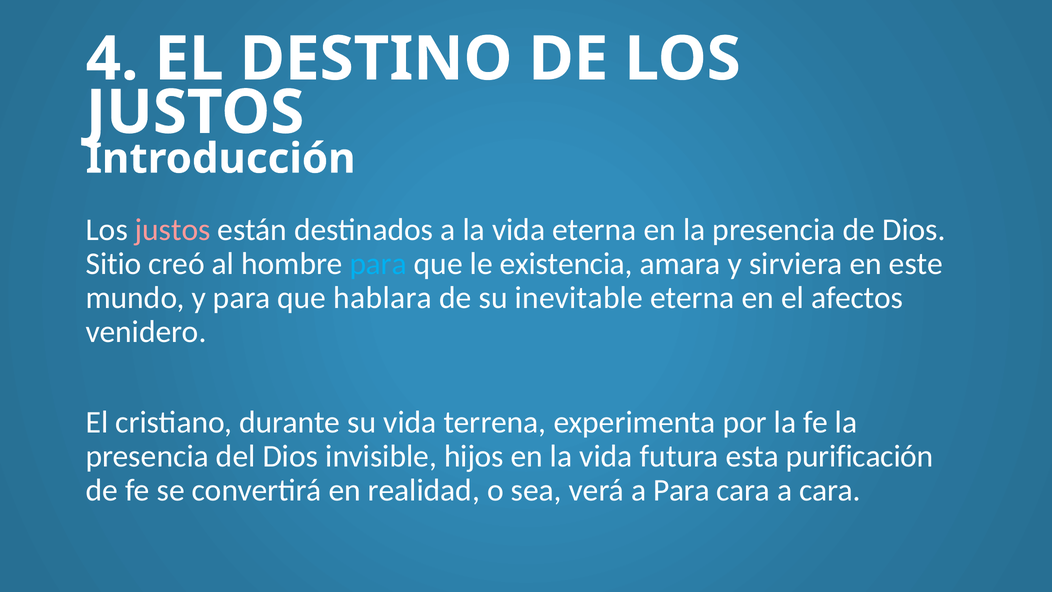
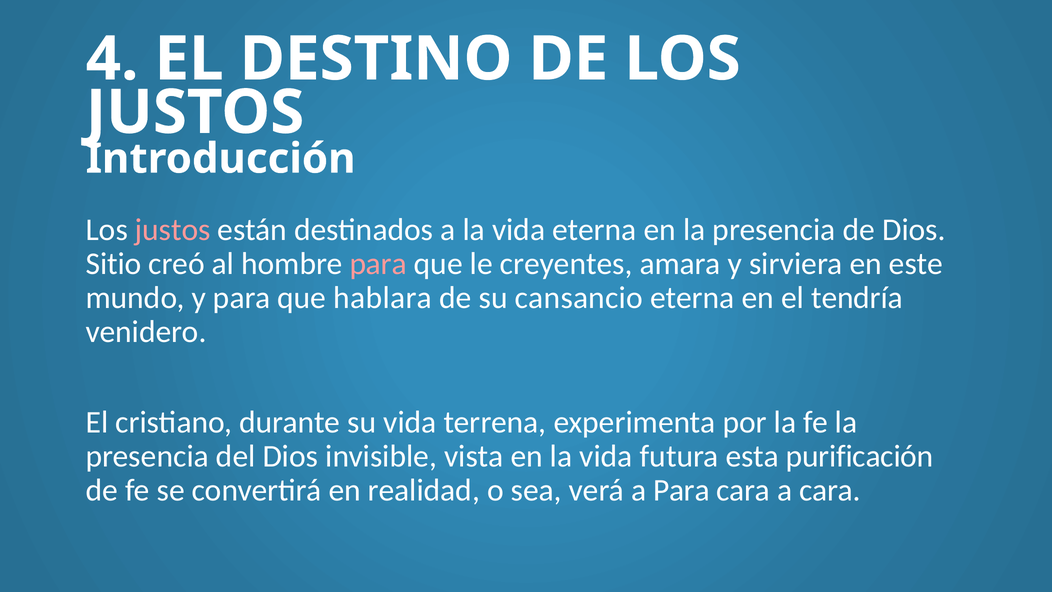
para at (378, 264) colour: light blue -> pink
existencia: existencia -> creyentes
inevitable: inevitable -> cansancio
afectos: afectos -> tendría
hijos: hijos -> vista
